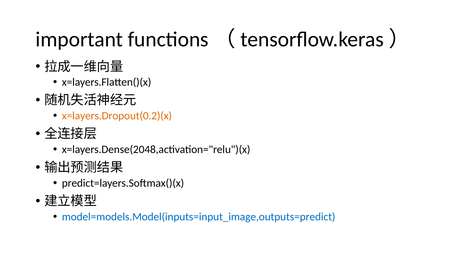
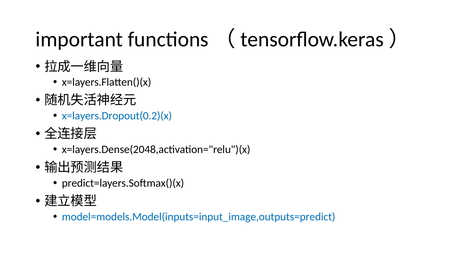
x=layers.Dropout(0.2)(x colour: orange -> blue
